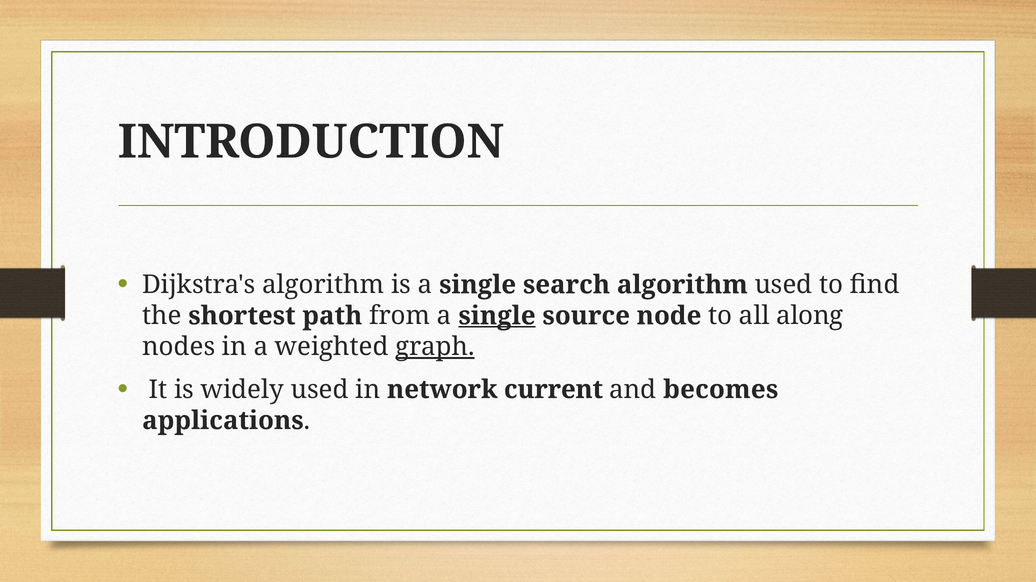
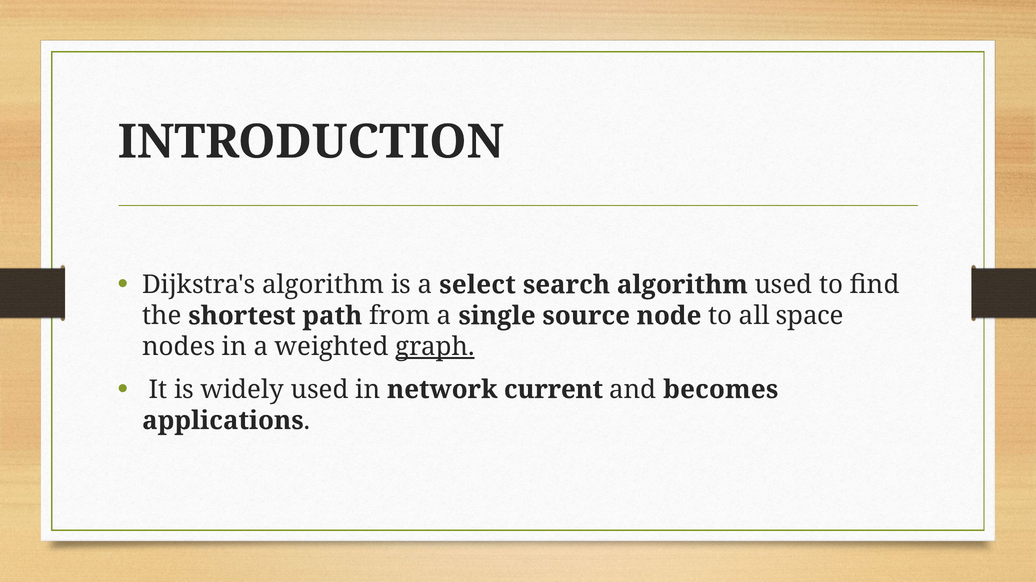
is a single: single -> select
single at (497, 316) underline: present -> none
along: along -> space
